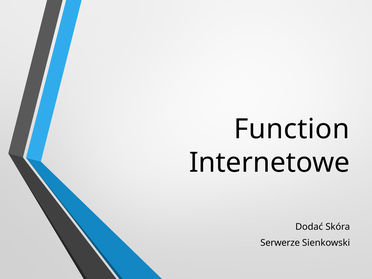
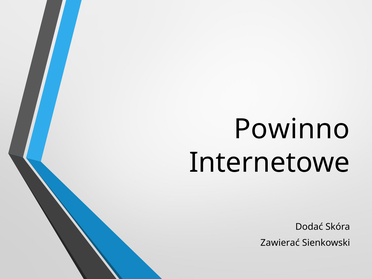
Function: Function -> Powinno
Serwerze: Serwerze -> Zawierać
